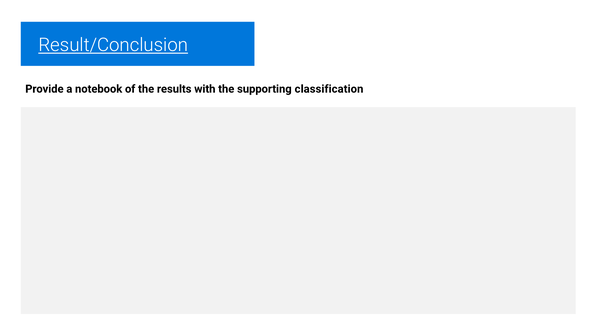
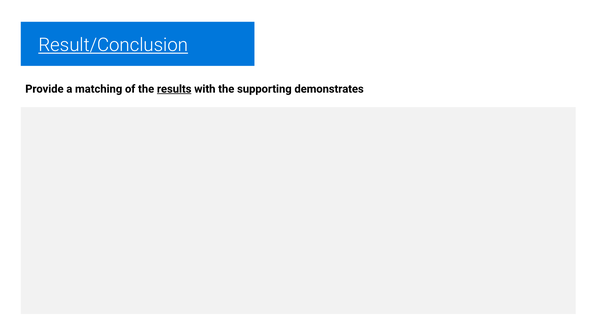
notebook: notebook -> matching
results underline: none -> present
classification: classification -> demonstrates
